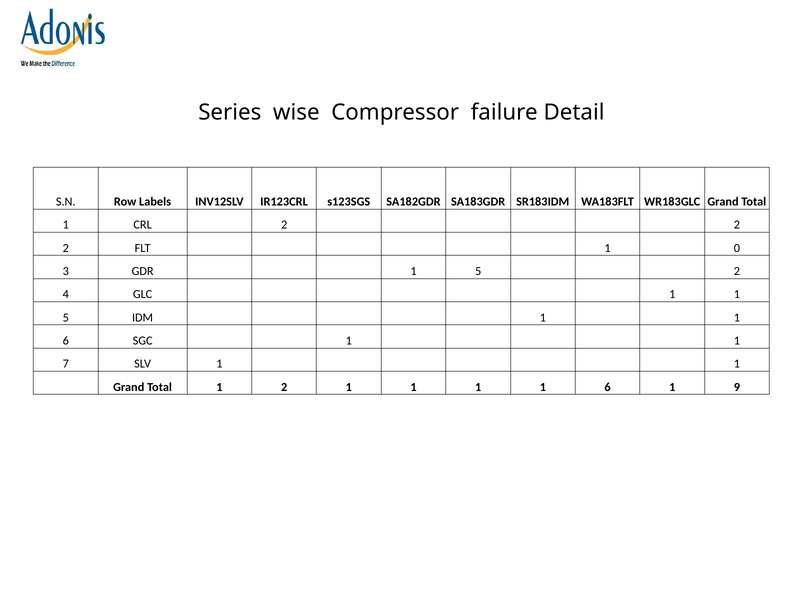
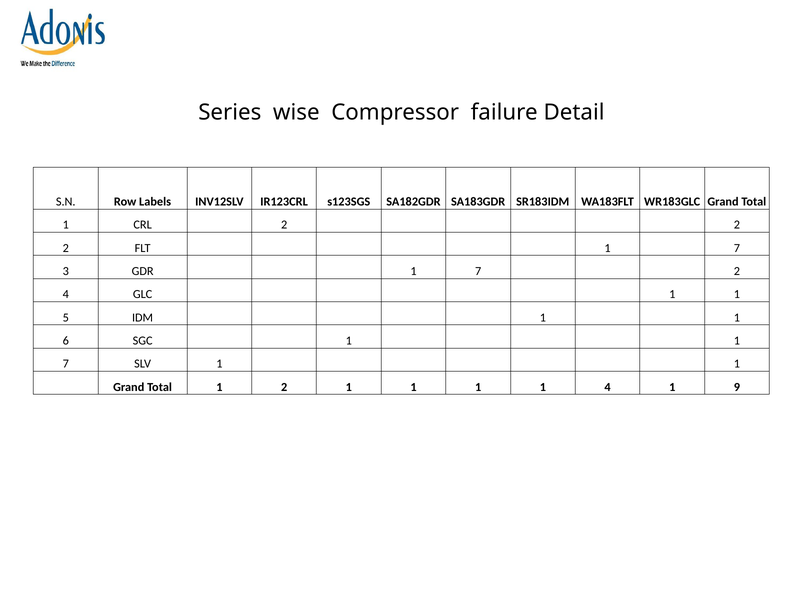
FLT 1 0: 0 -> 7
GDR 1 5: 5 -> 7
1 1 1 6: 6 -> 4
